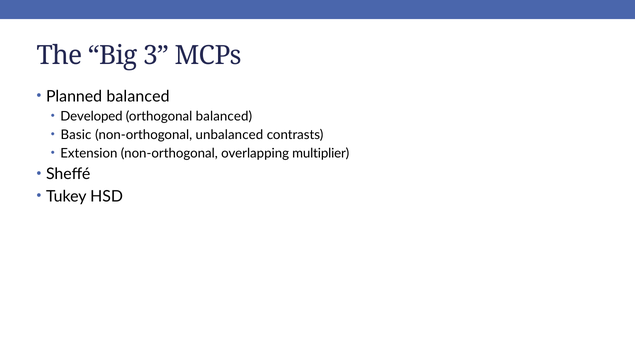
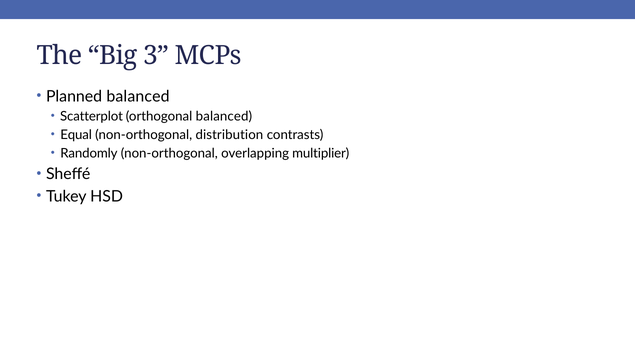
Developed: Developed -> Scatterplot
Basic: Basic -> Equal
unbalanced: unbalanced -> distribution
Extension: Extension -> Randomly
